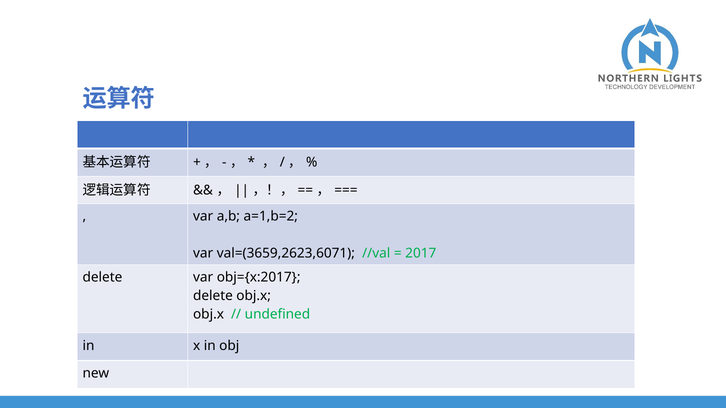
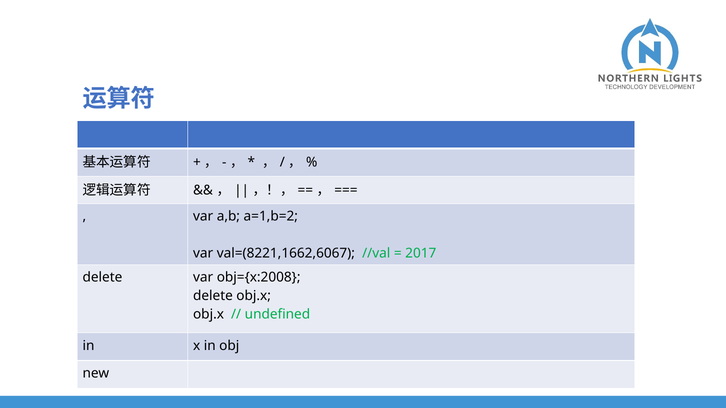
val=(3659,2623,6071: val=(3659,2623,6071 -> val=(8221,1662,6067
obj={x:2017: obj={x:2017 -> obj={x:2008
